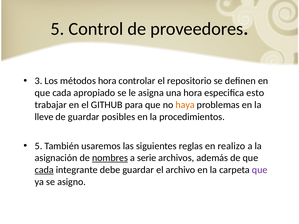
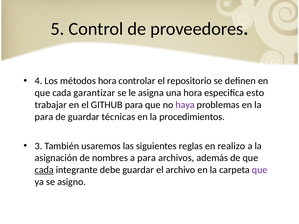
3: 3 -> 4
apropiado: apropiado -> garantizar
haya colour: orange -> purple
lleve at (44, 117): lleve -> para
posibles: posibles -> técnicas
5 at (39, 146): 5 -> 3
nombres underline: present -> none
a serie: serie -> para
